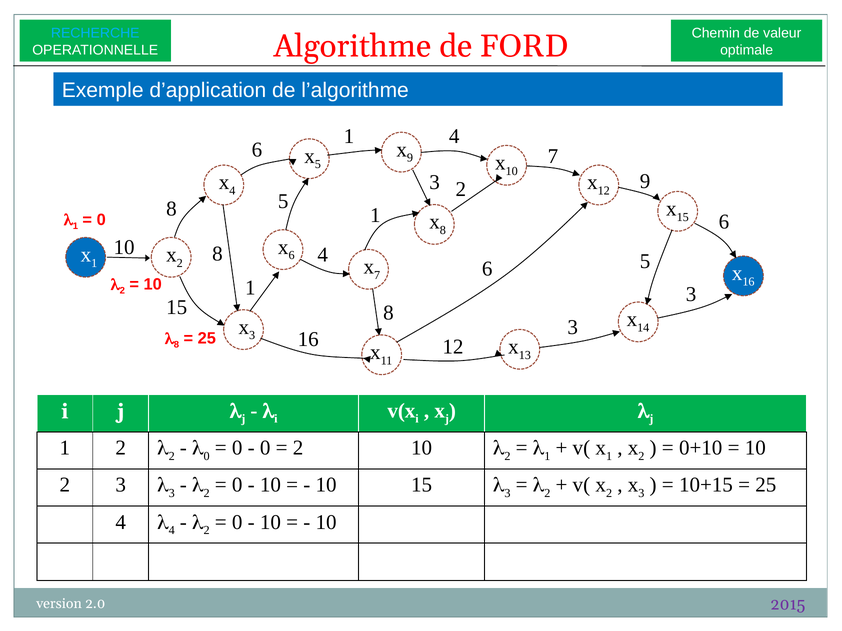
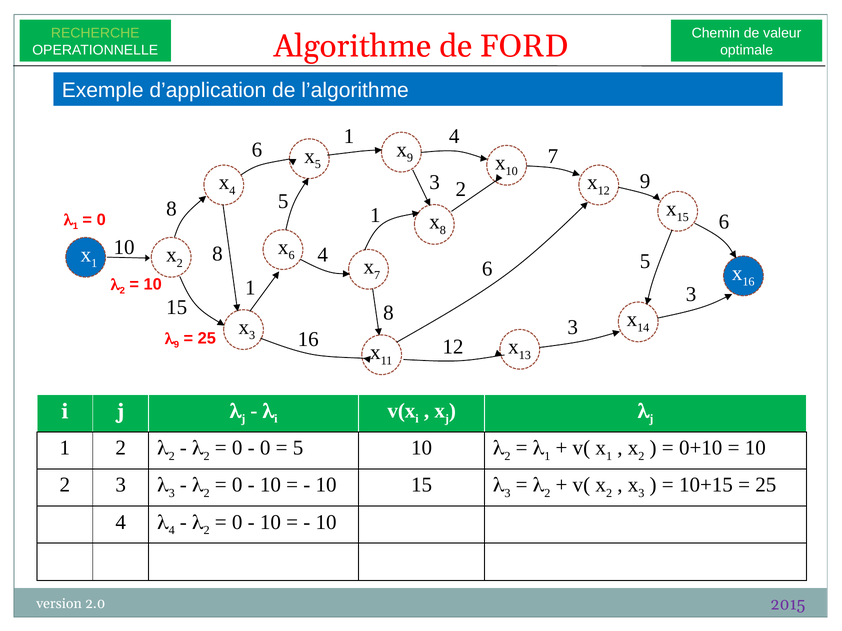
RECHERCHE colour: light blue -> light green
8 at (176, 345): 8 -> 9
0 at (207, 456): 0 -> 2
2 at (298, 448): 2 -> 5
